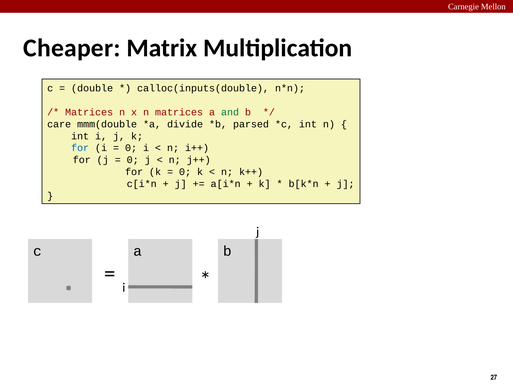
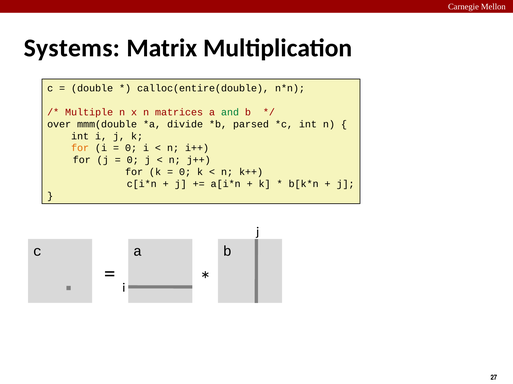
Cheaper: Cheaper -> Systems
calloc(inputs(double: calloc(inputs(double -> calloc(entire(double
Matrices at (89, 112): Matrices -> Multiple
care: care -> over
for at (80, 148) colour: blue -> orange
